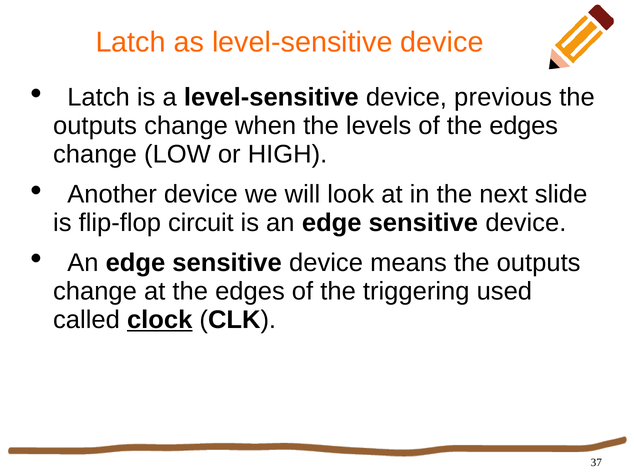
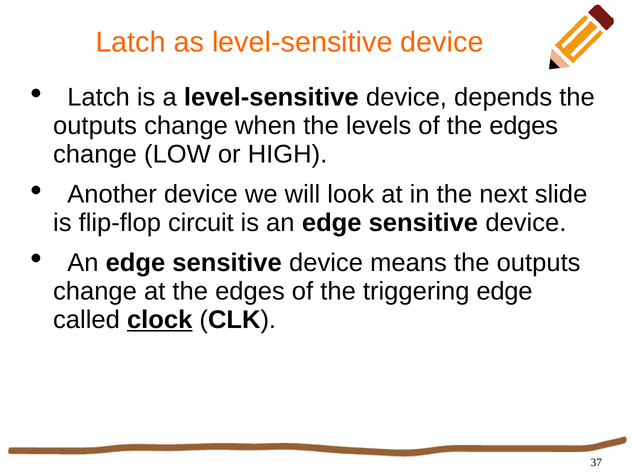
previous: previous -> depends
triggering used: used -> edge
